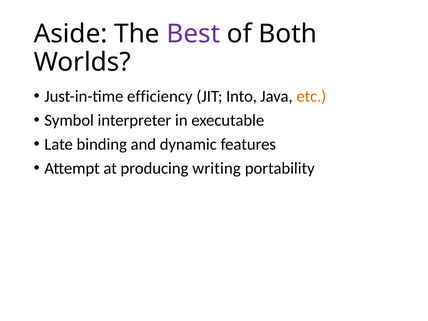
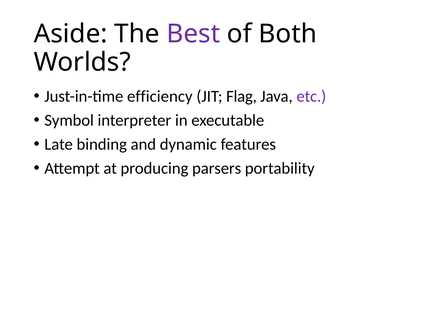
Into: Into -> Flag
etc colour: orange -> purple
writing: writing -> parsers
